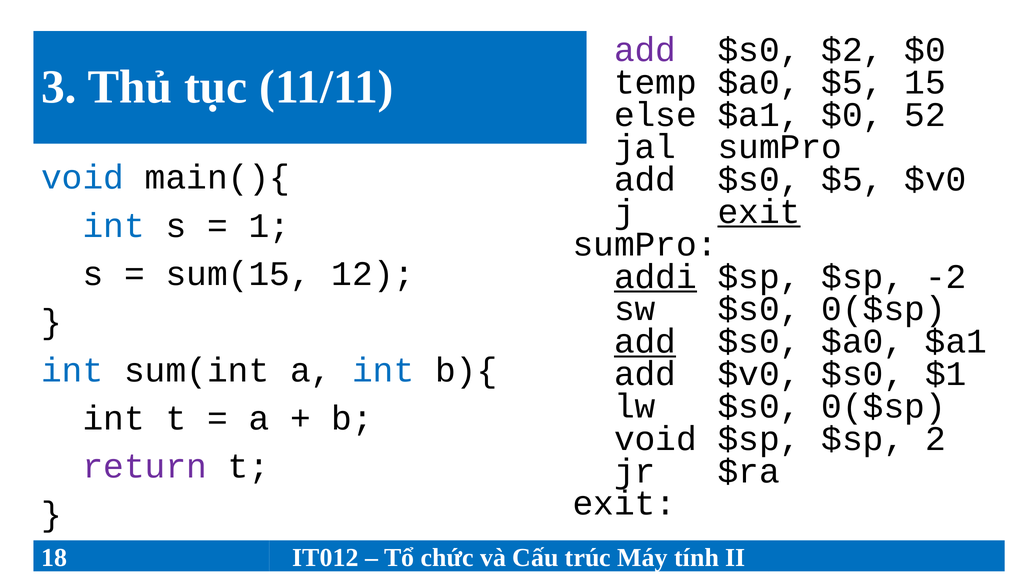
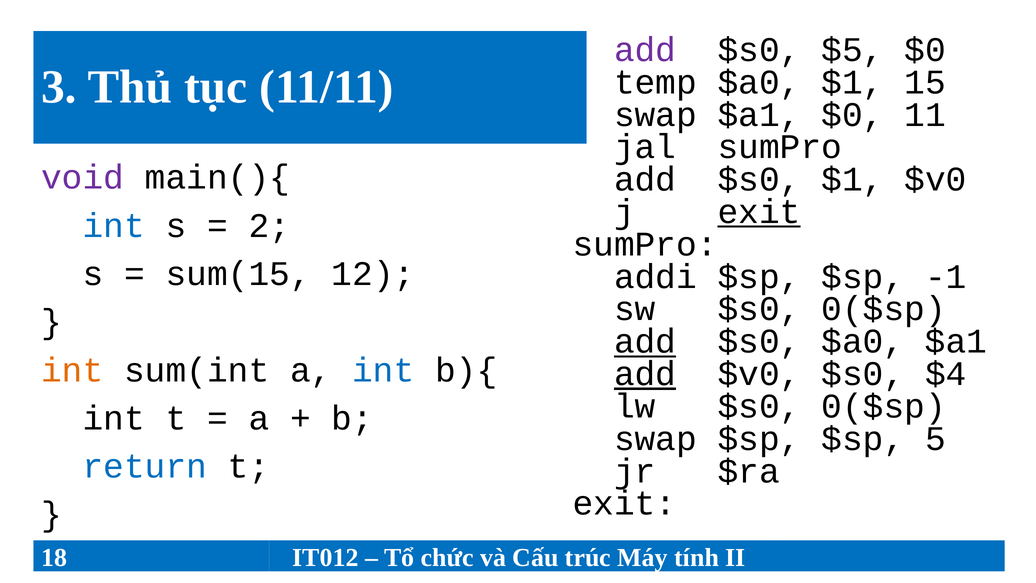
$2: $2 -> $5
$a0 $5: $5 -> $1
else at (655, 115): else -> swap
52: 52 -> 11
void at (83, 177) colour: blue -> purple
$s0 $5: $5 -> $1
1: 1 -> 2
addi underline: present -> none
-2: -2 -> -1
int at (72, 370) colour: blue -> orange
add at (645, 374) underline: none -> present
$1: $1 -> $4
void at (655, 439): void -> swap
2: 2 -> 5
return colour: purple -> blue
